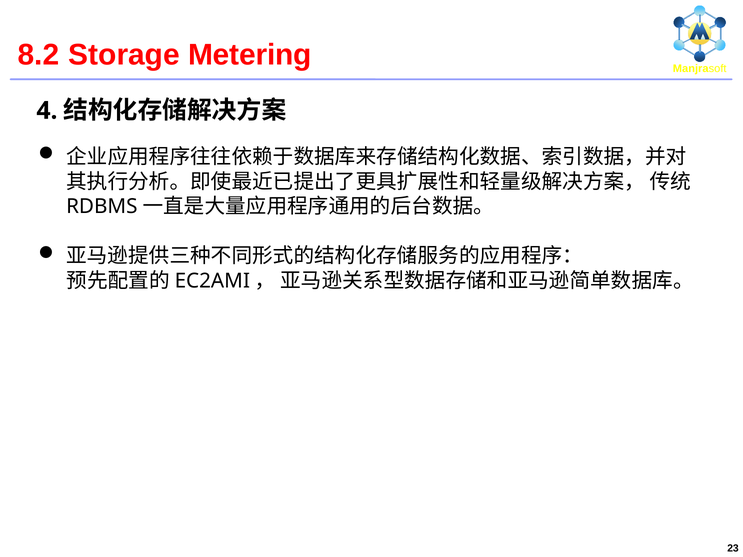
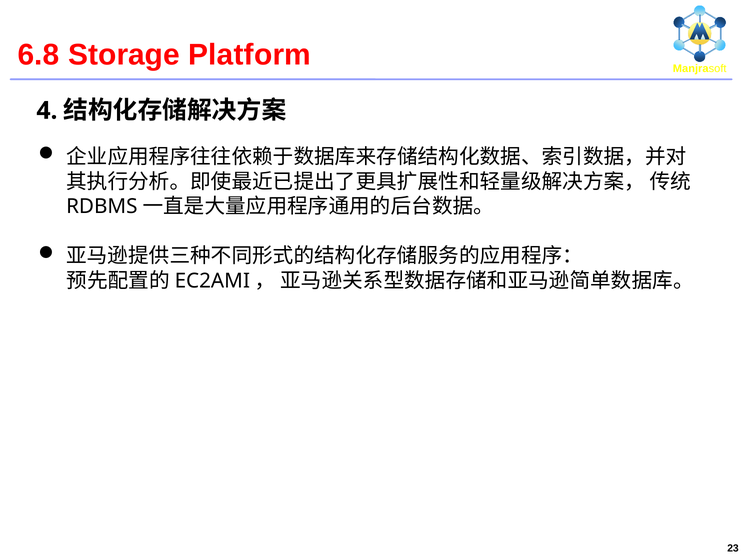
8.2: 8.2 -> 6.8
Metering: Metering -> Platform
